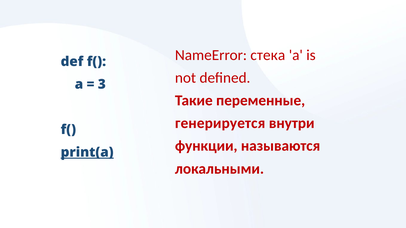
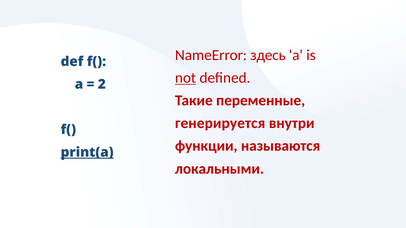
стека: стека -> здесь
not underline: none -> present
3: 3 -> 2
